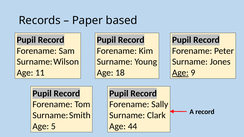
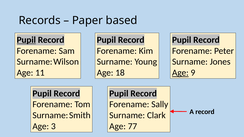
Pupil at (26, 40) underline: none -> present
5: 5 -> 3
44: 44 -> 77
